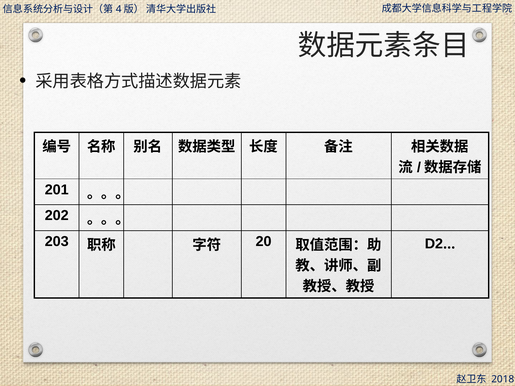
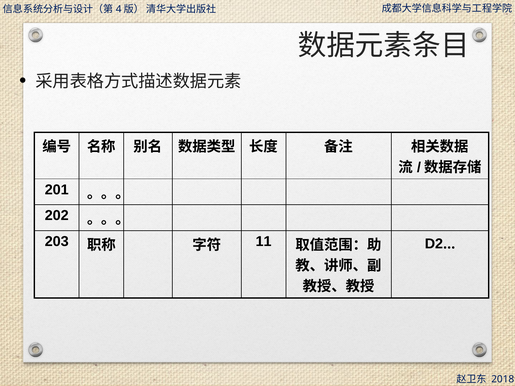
20: 20 -> 11
